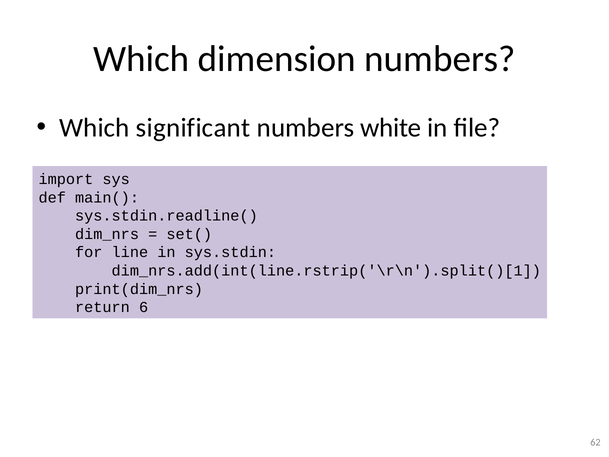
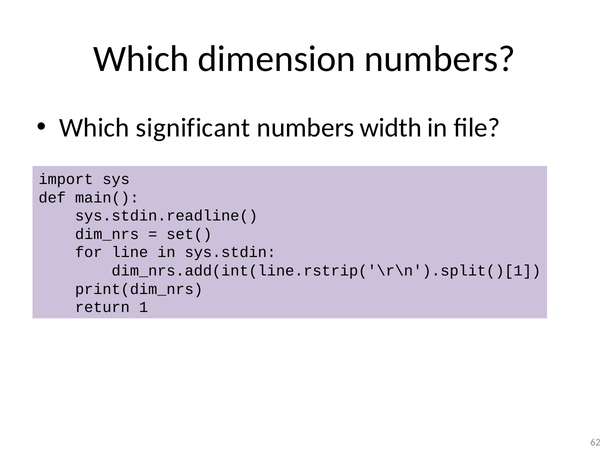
white: white -> width
6: 6 -> 1
